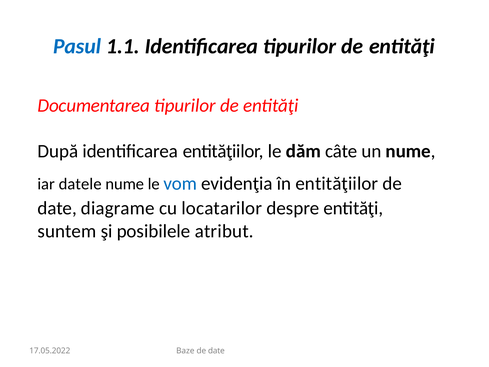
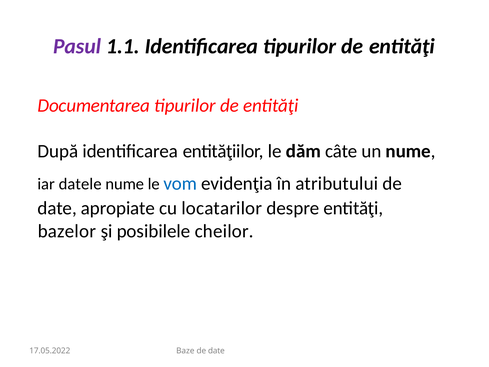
Pasul colour: blue -> purple
în entităţiilor: entităţiilor -> atributului
diagrame: diagrame -> apropiate
suntem: suntem -> bazelor
atribut: atribut -> cheilor
